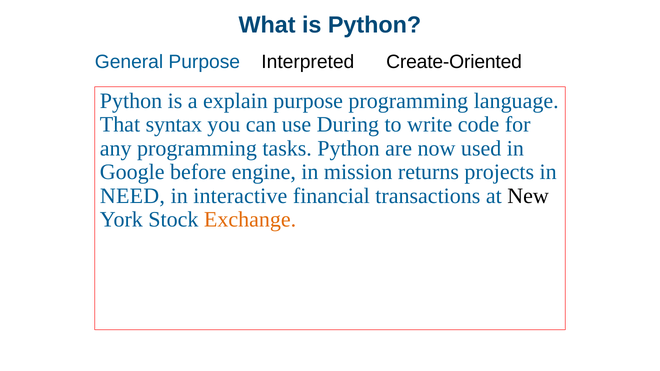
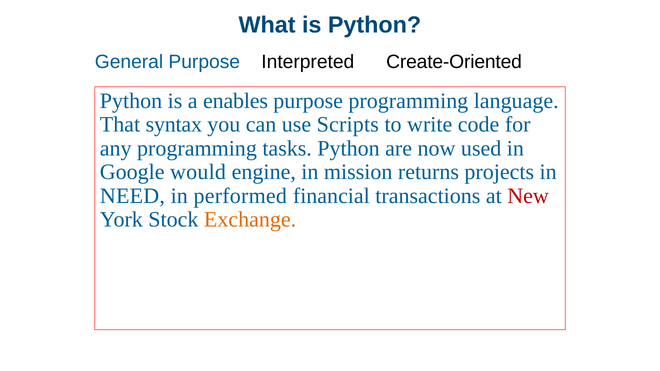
explain: explain -> enables
During: During -> Scripts
before: before -> would
interactive: interactive -> performed
New colour: black -> red
